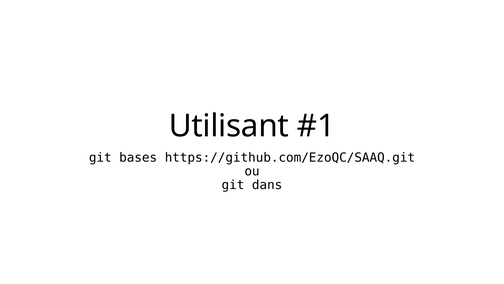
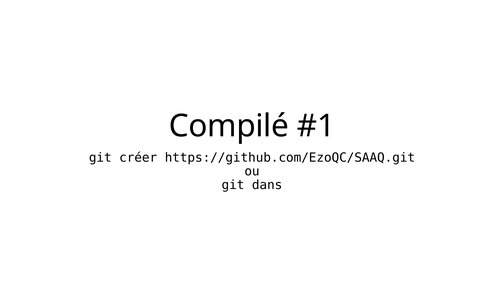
Utilisant: Utilisant -> Compilé
bases: bases -> créer
